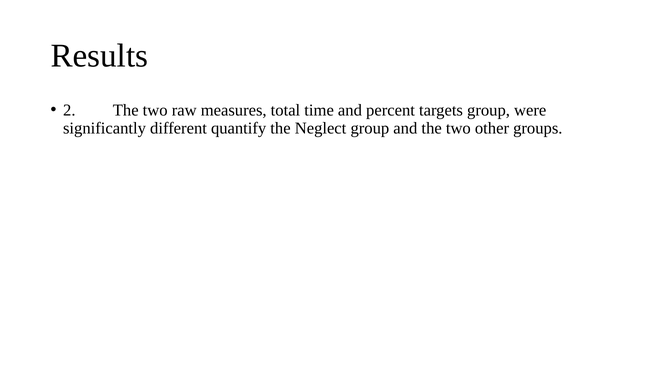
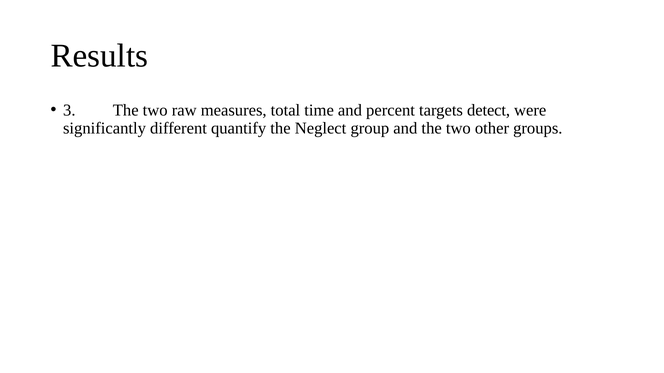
2: 2 -> 3
targets group: group -> detect
